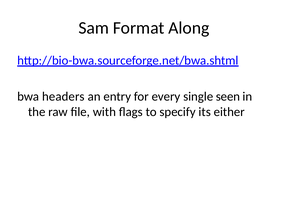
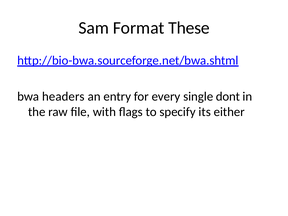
Along: Along -> These
seen: seen -> dont
